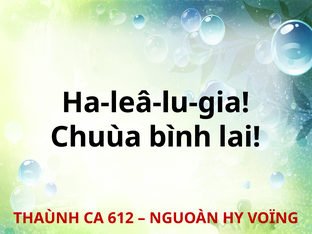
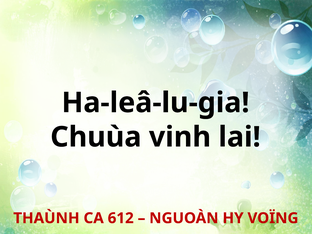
bình: bình -> vinh
